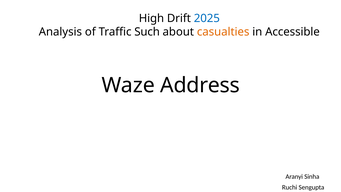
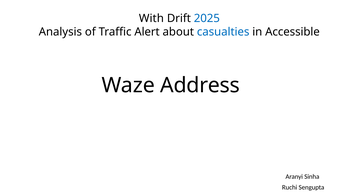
High: High -> With
Such: Such -> Alert
casualties colour: orange -> blue
